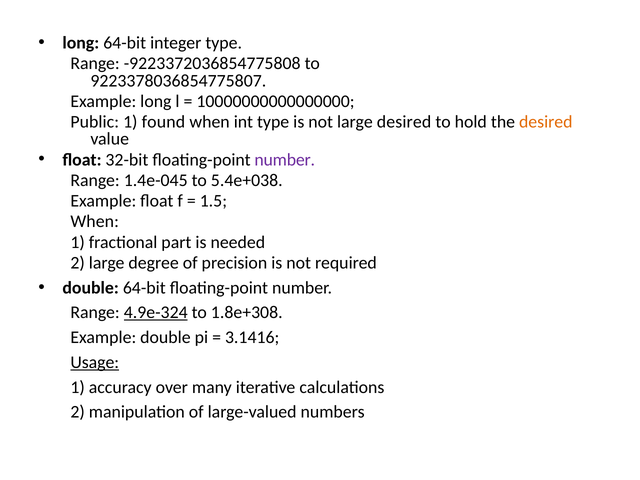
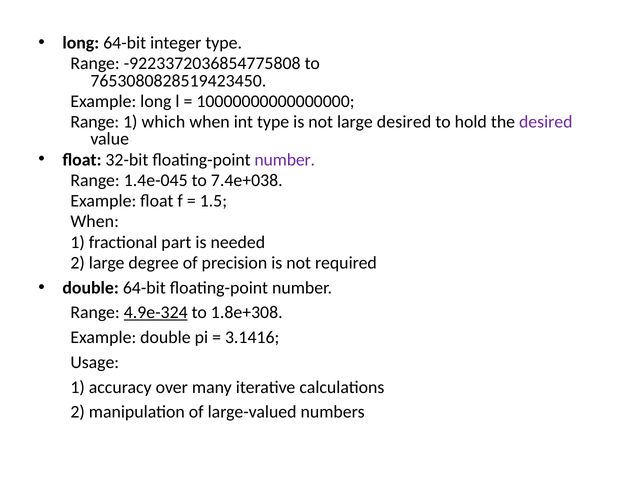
9223378036854775807: 9223378036854775807 -> 7653080828519423450
Public at (95, 122): Public -> Range
found: found -> which
desired at (546, 122) colour: orange -> purple
5.4e+038: 5.4e+038 -> 7.4e+038
Usage underline: present -> none
